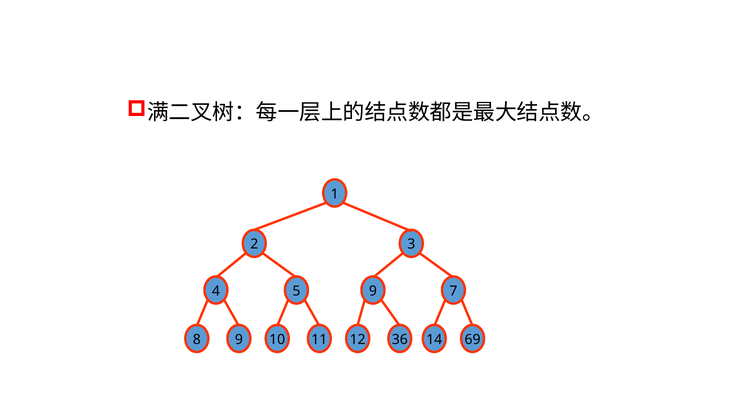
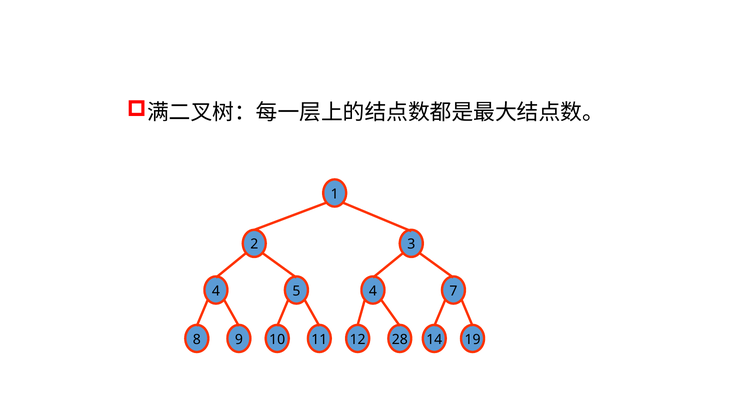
5 9: 9 -> 4
36: 36 -> 28
69: 69 -> 19
